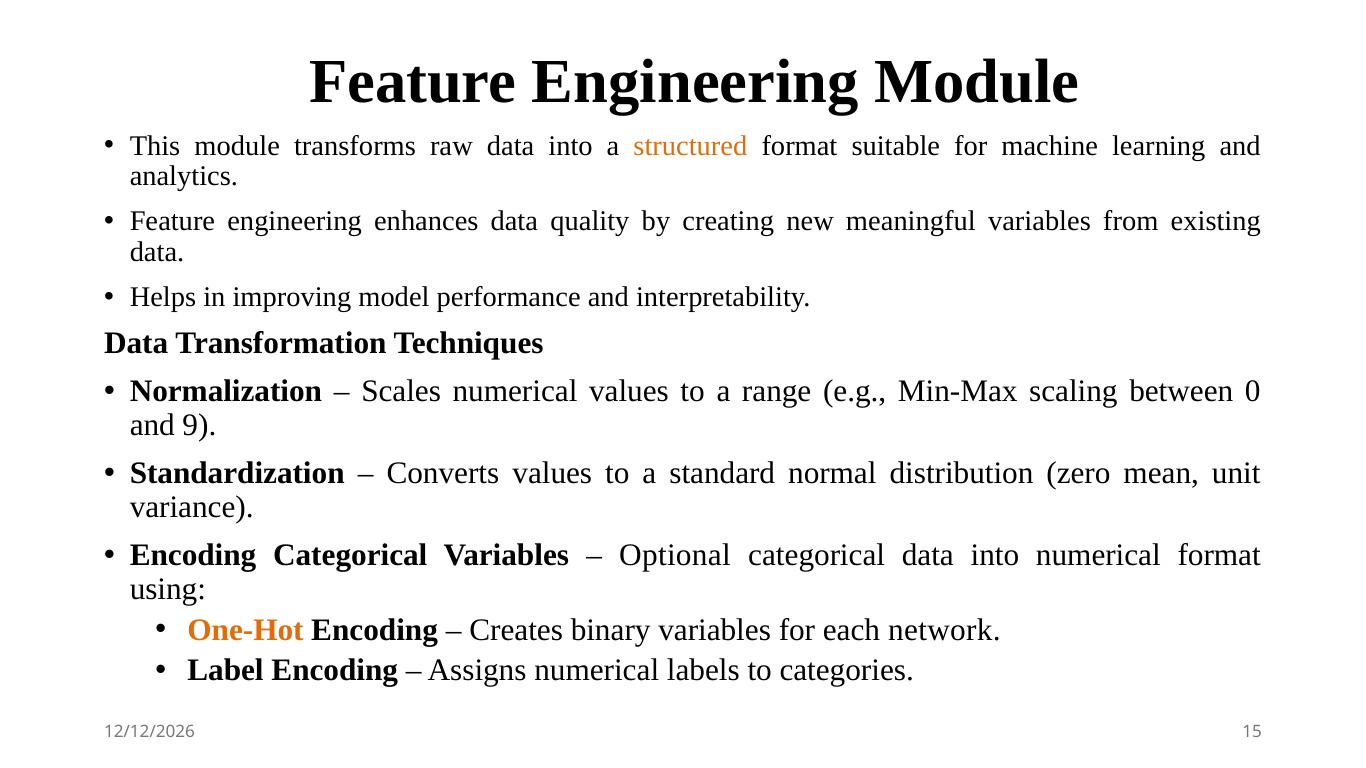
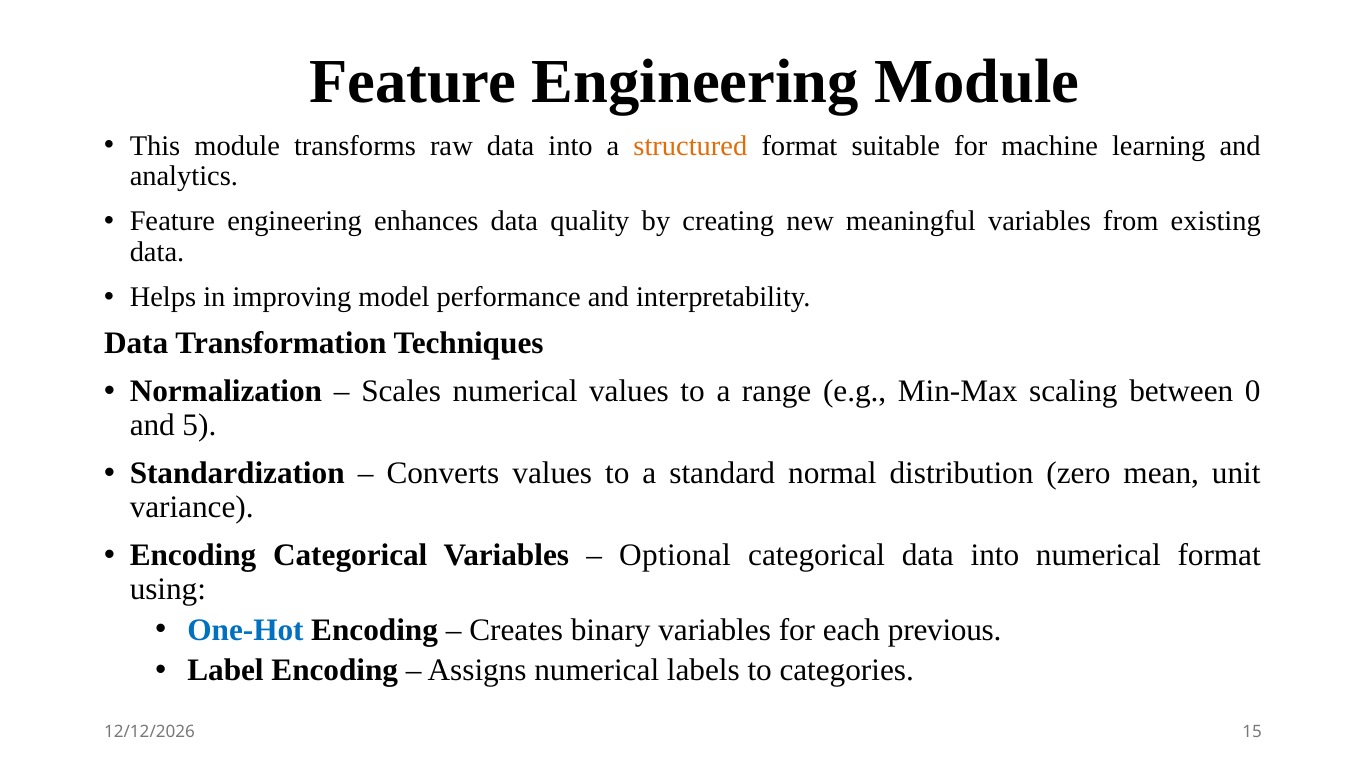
9: 9 -> 5
One-Hot colour: orange -> blue
network: network -> previous
